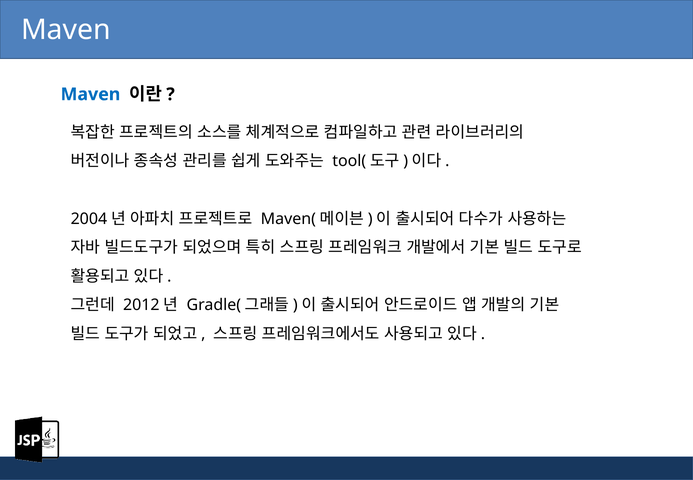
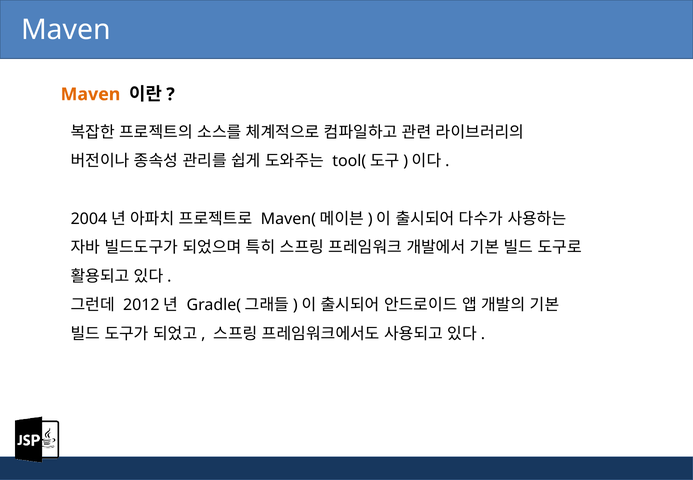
Maven at (90, 94) colour: blue -> orange
